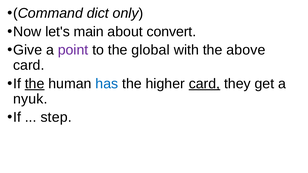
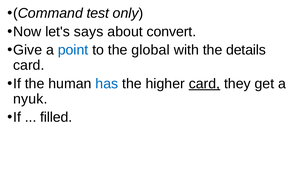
dict: dict -> test
main: main -> says
point colour: purple -> blue
above: above -> details
the at (35, 84) underline: present -> none
step: step -> filled
